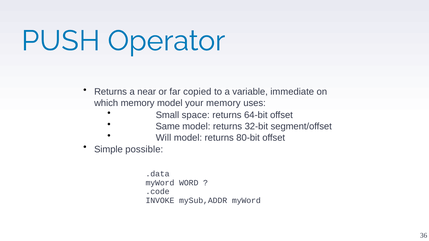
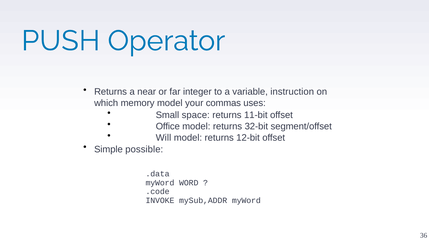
copied: copied -> integer
immediate: immediate -> instruction
your memory: memory -> commas
64-bit: 64-bit -> 11-bit
Same: Same -> Office
80-bit: 80-bit -> 12-bit
